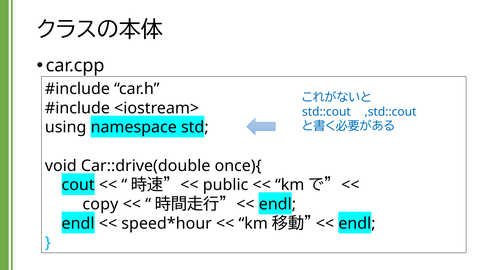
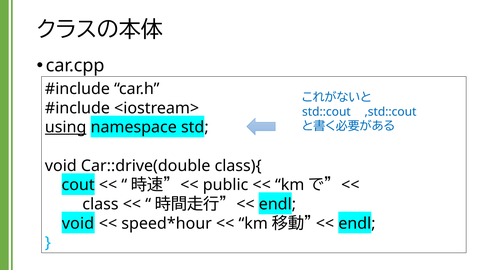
using underline: none -> present
once){: once){ -> class){
copy: copy -> class
endl at (78, 224): endl -> void
